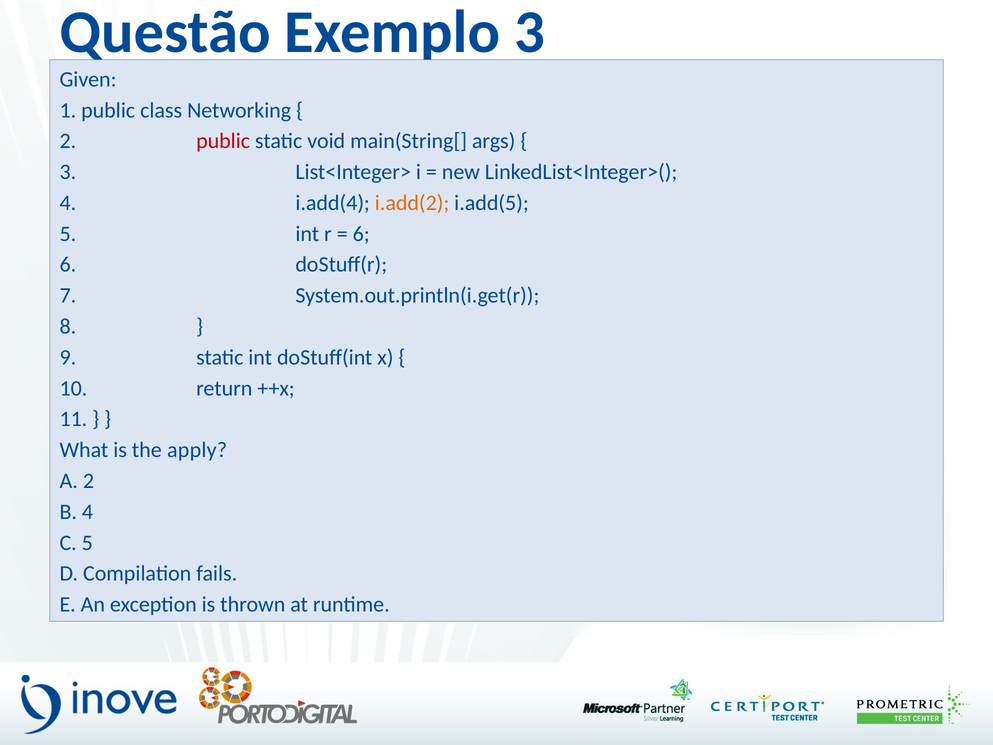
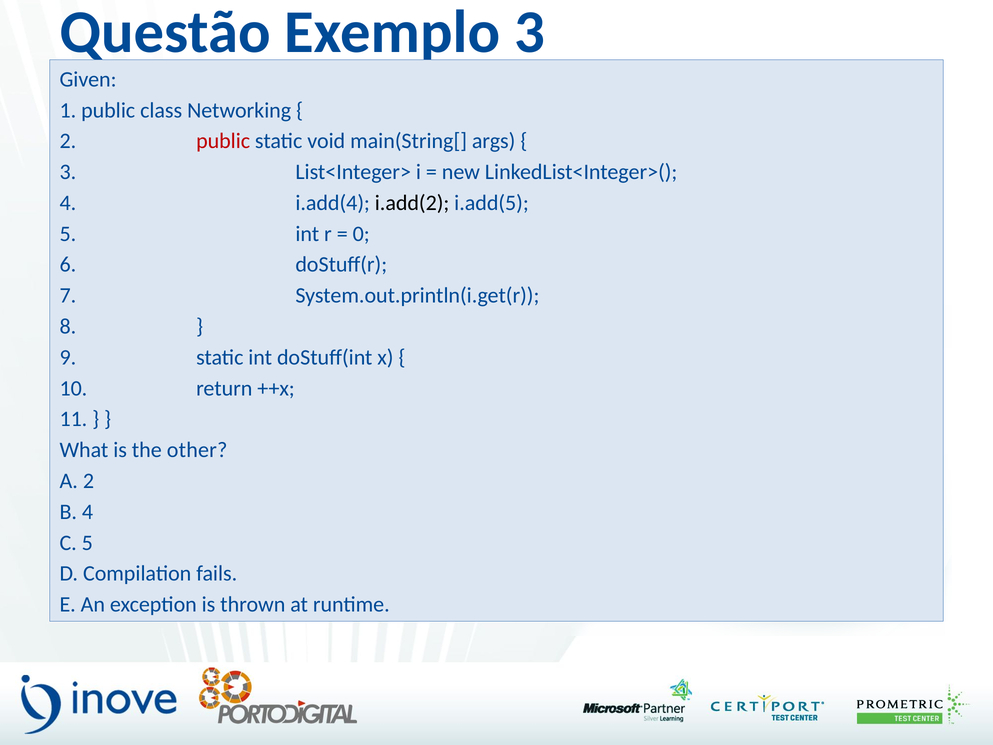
i.add(2 colour: orange -> black
6 at (361, 234): 6 -> 0
apply: apply -> other
